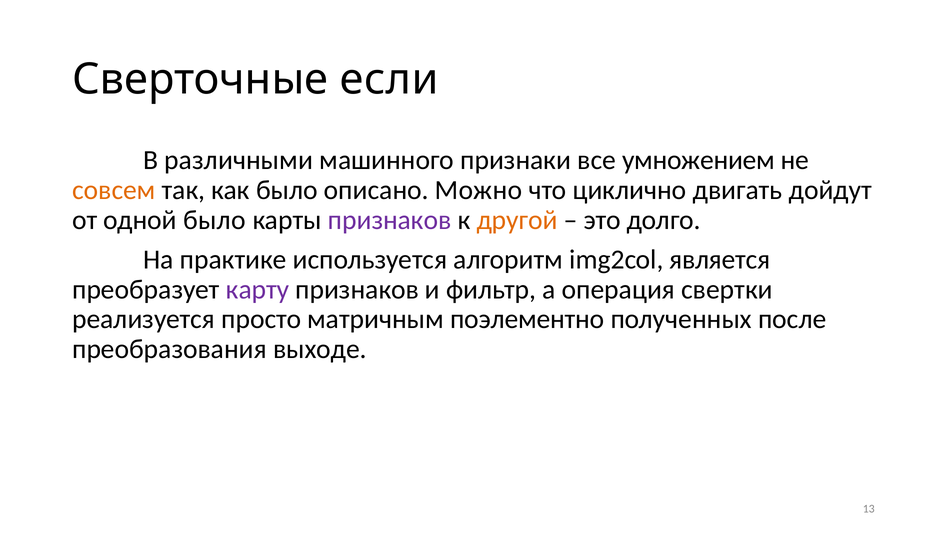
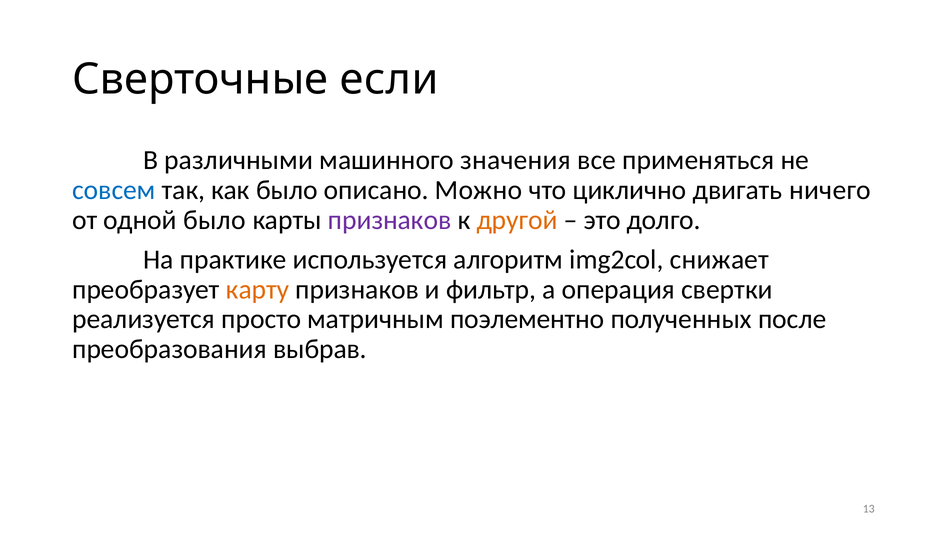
признаки: признаки -> значения
умножением: умножением -> применяться
совсем colour: orange -> blue
дойдут: дойдут -> ничего
является: является -> снижает
карту colour: purple -> orange
выходе: выходе -> выбрав
